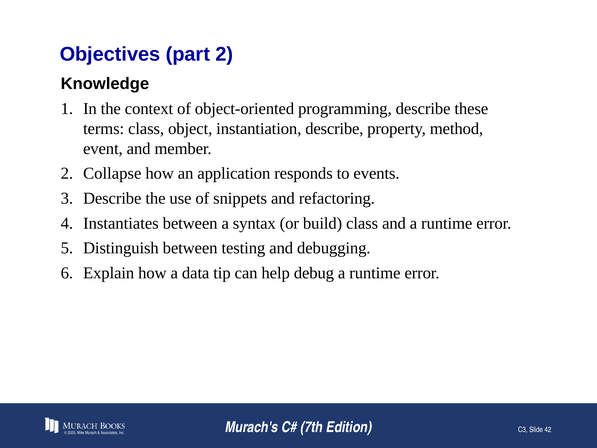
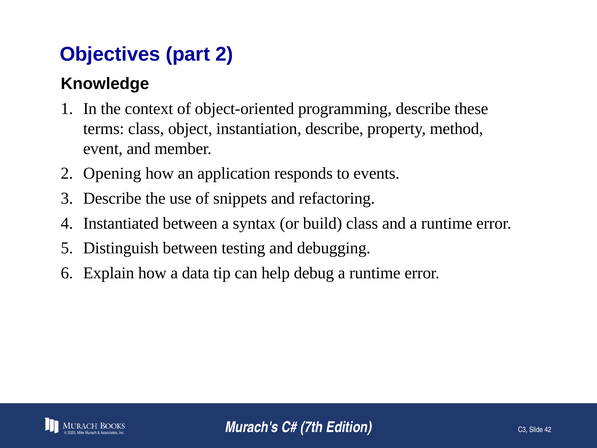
Collapse: Collapse -> Opening
Instantiates: Instantiates -> Instantiated
